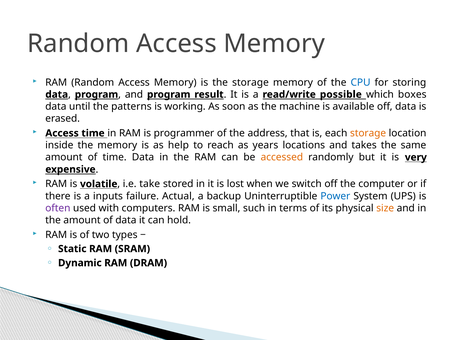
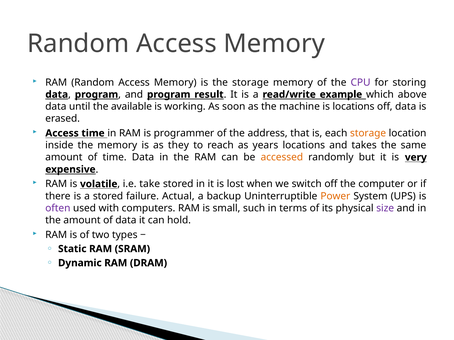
CPU colour: blue -> purple
possible: possible -> example
boxes: boxes -> above
patterns: patterns -> available
is available: available -> locations
help: help -> they
a inputs: inputs -> stored
Power colour: blue -> orange
size colour: orange -> purple
